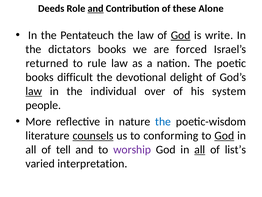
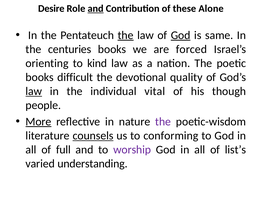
Deeds: Deeds -> Desire
the at (126, 35) underline: none -> present
write: write -> same
dictators: dictators -> centuries
returned: returned -> orienting
rule: rule -> kind
delight: delight -> quality
over: over -> vital
system: system -> though
More underline: none -> present
the at (163, 121) colour: blue -> purple
God at (224, 135) underline: present -> none
tell: tell -> full
all at (200, 149) underline: present -> none
interpretation: interpretation -> understanding
